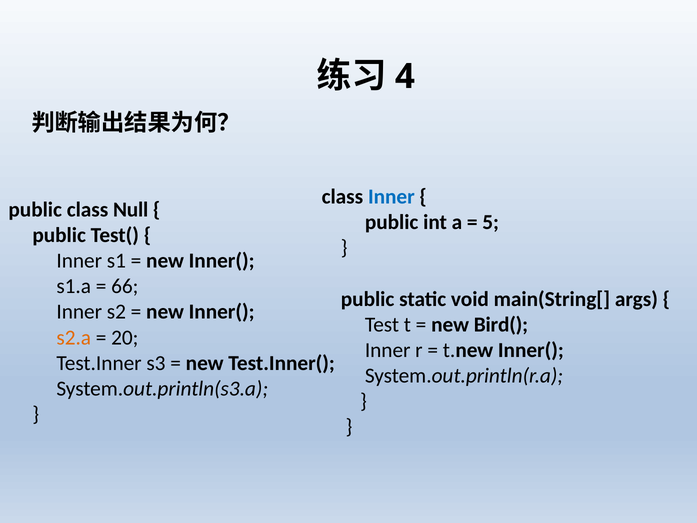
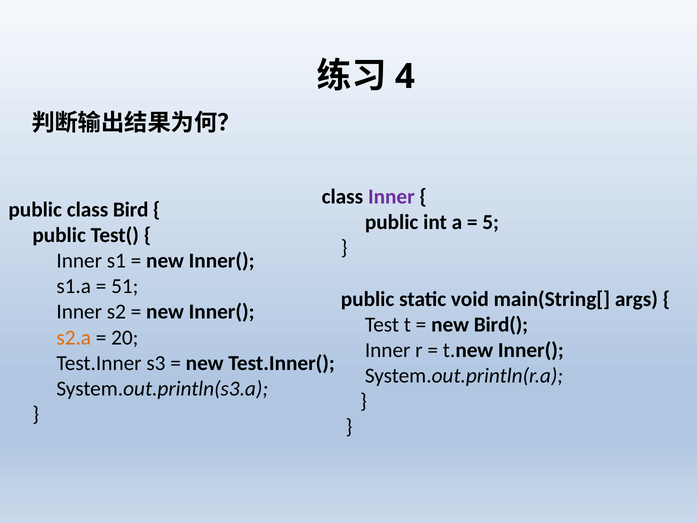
Inner at (391, 197) colour: blue -> purple
Null: Null -> Bird
66: 66 -> 51
